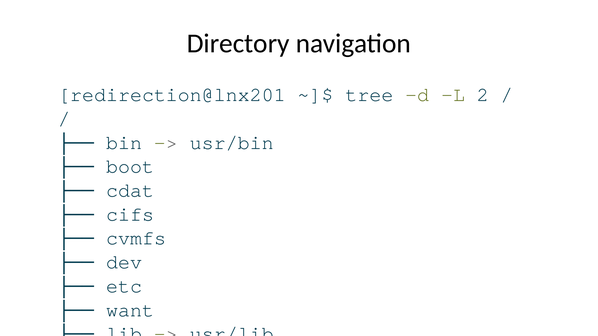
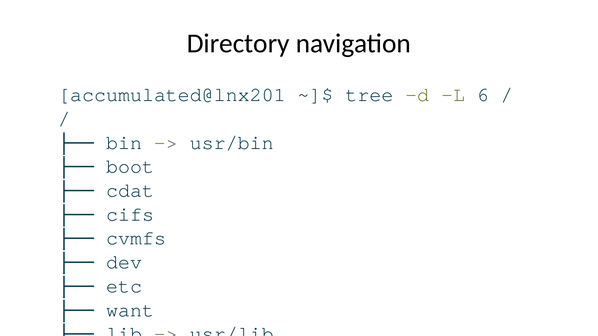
redirection@lnx201: redirection@lnx201 -> accumulated@lnx201
2: 2 -> 6
